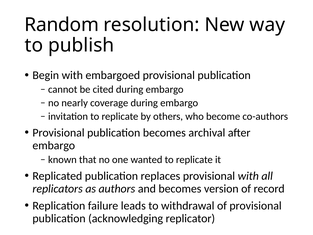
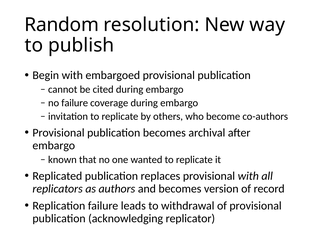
no nearly: nearly -> failure
